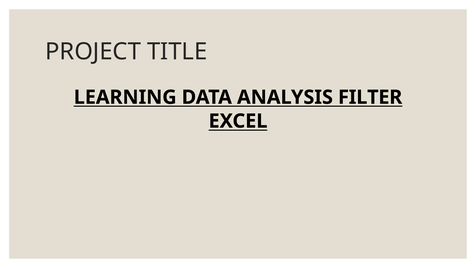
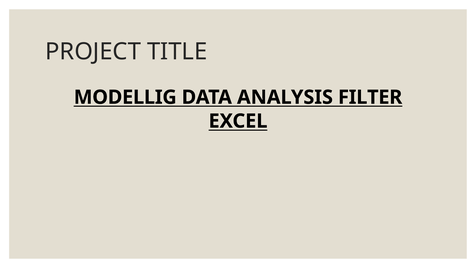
LEARNING: LEARNING -> MODELLIG
